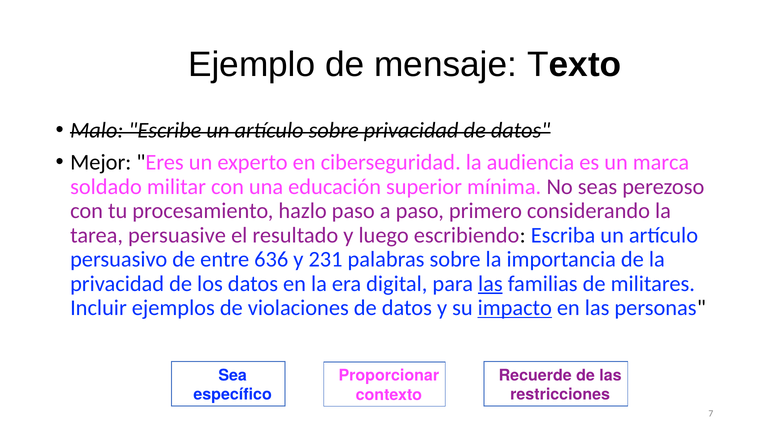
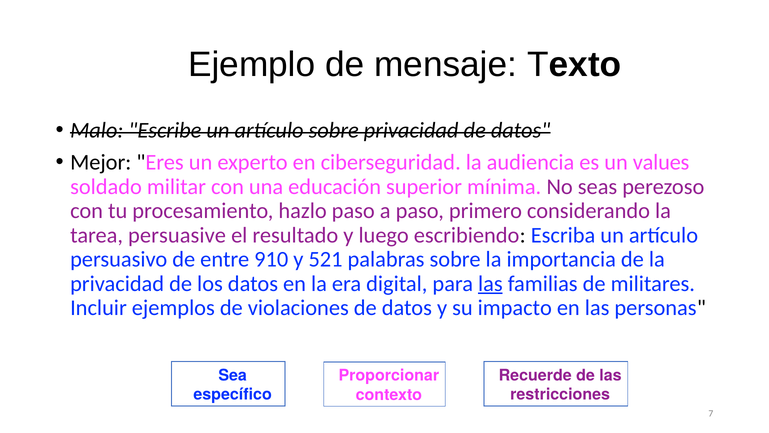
marca: marca -> values
636: 636 -> 910
231: 231 -> 521
impacto underline: present -> none
